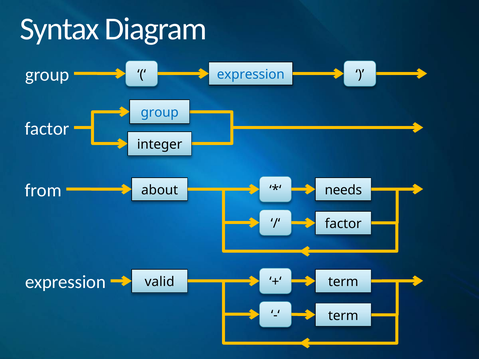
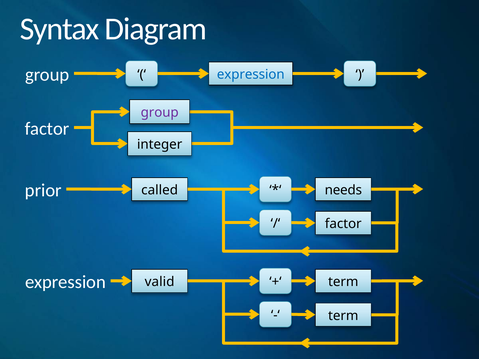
group at (160, 113) colour: blue -> purple
from: from -> prior
about: about -> called
